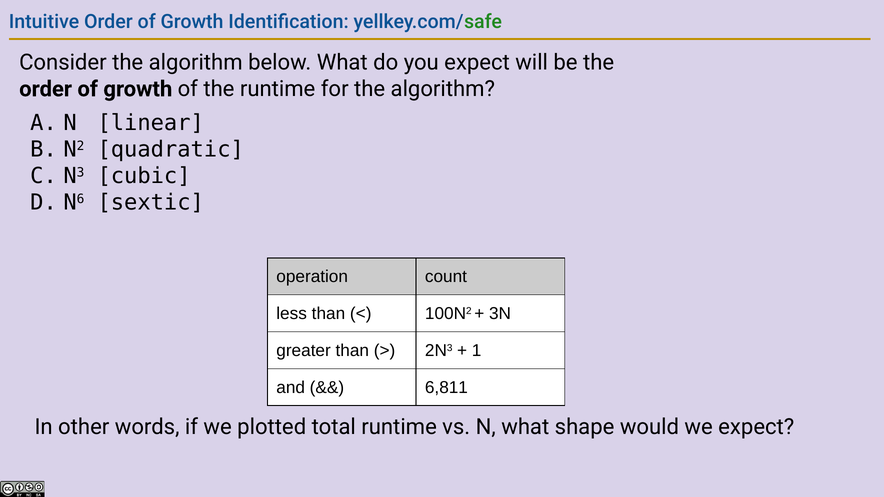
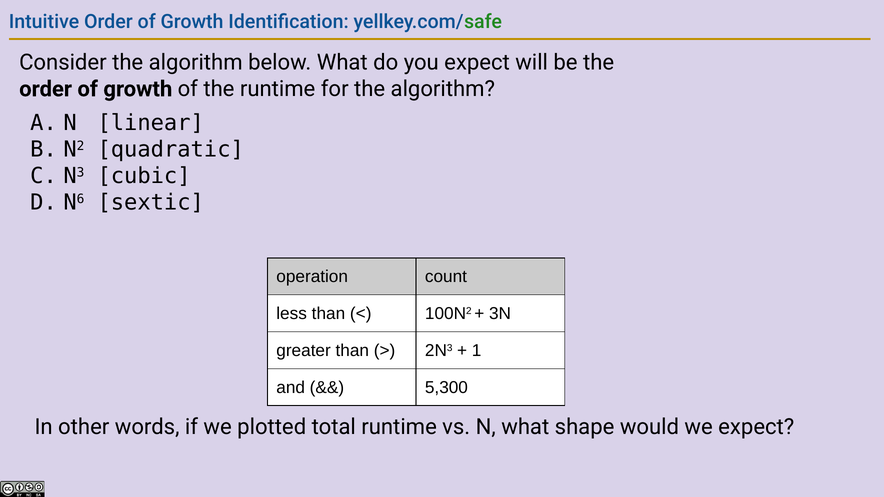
6,811: 6,811 -> 5,300
